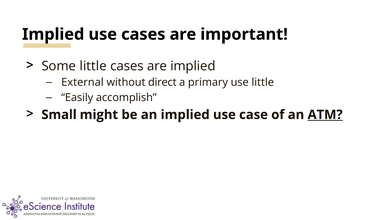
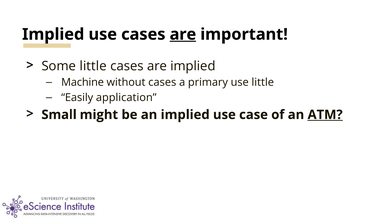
are at (183, 34) underline: none -> present
External: External -> Machine
without direct: direct -> cases
accomplish: accomplish -> application
